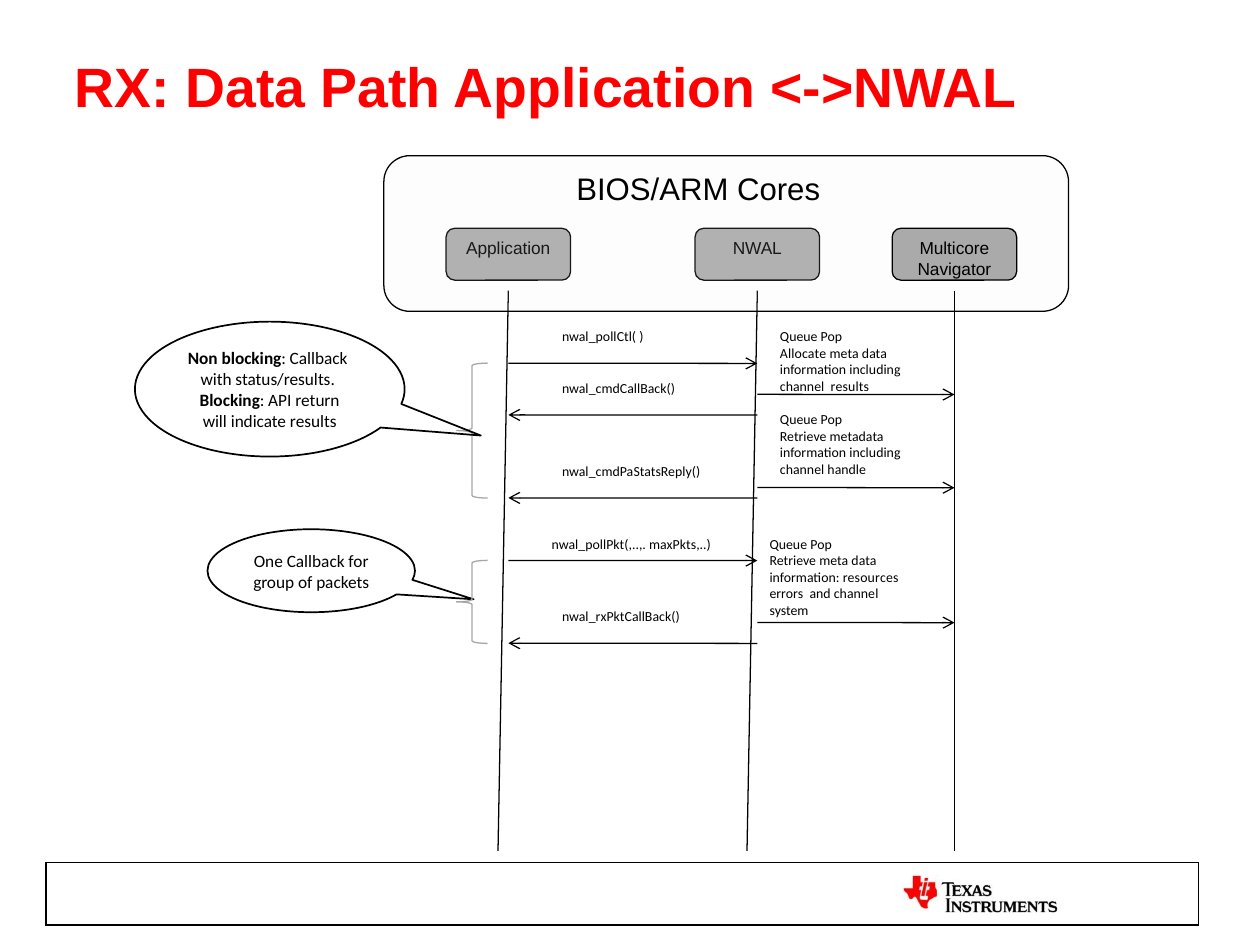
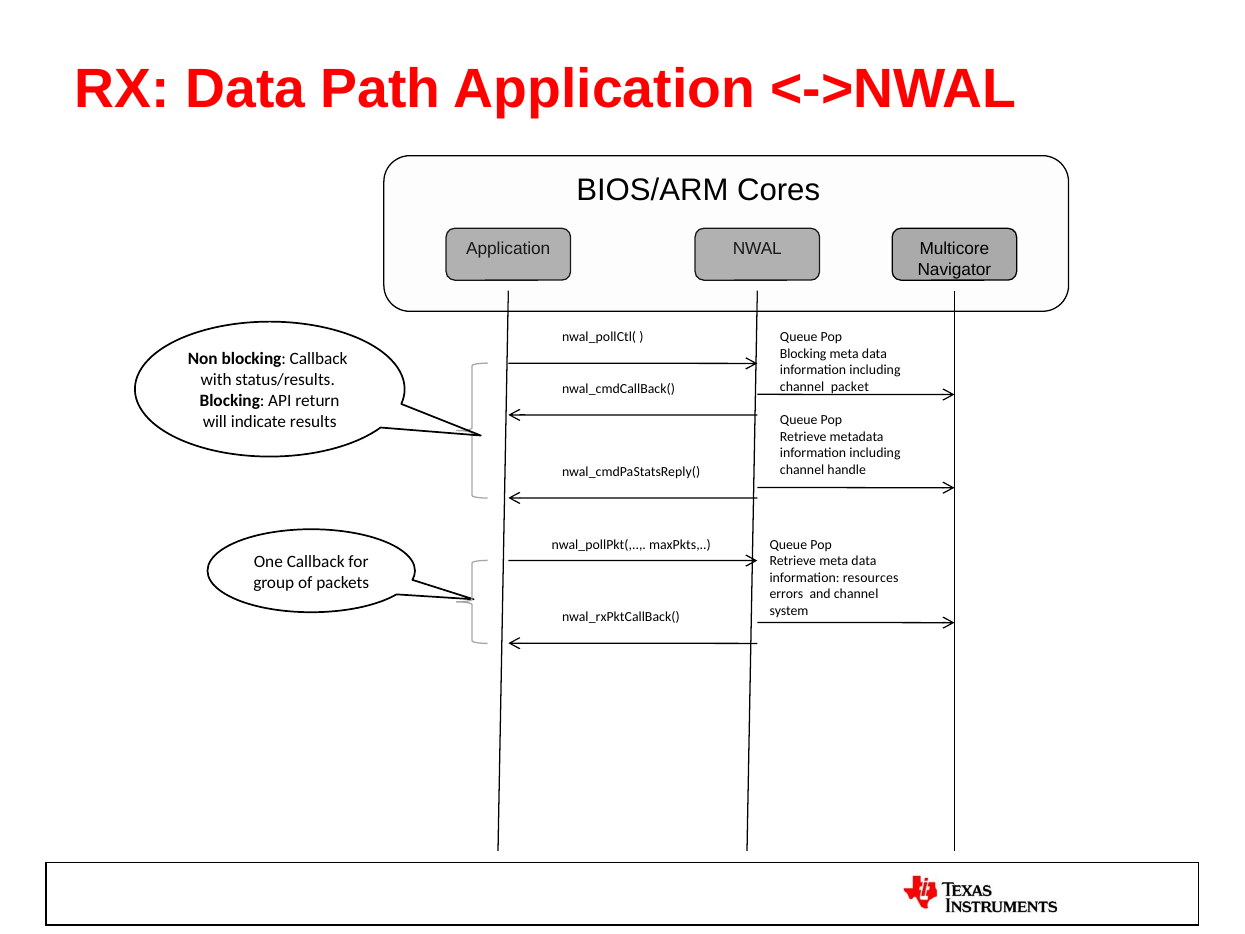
Allocate at (803, 354): Allocate -> Blocking
channel results: results -> packet
